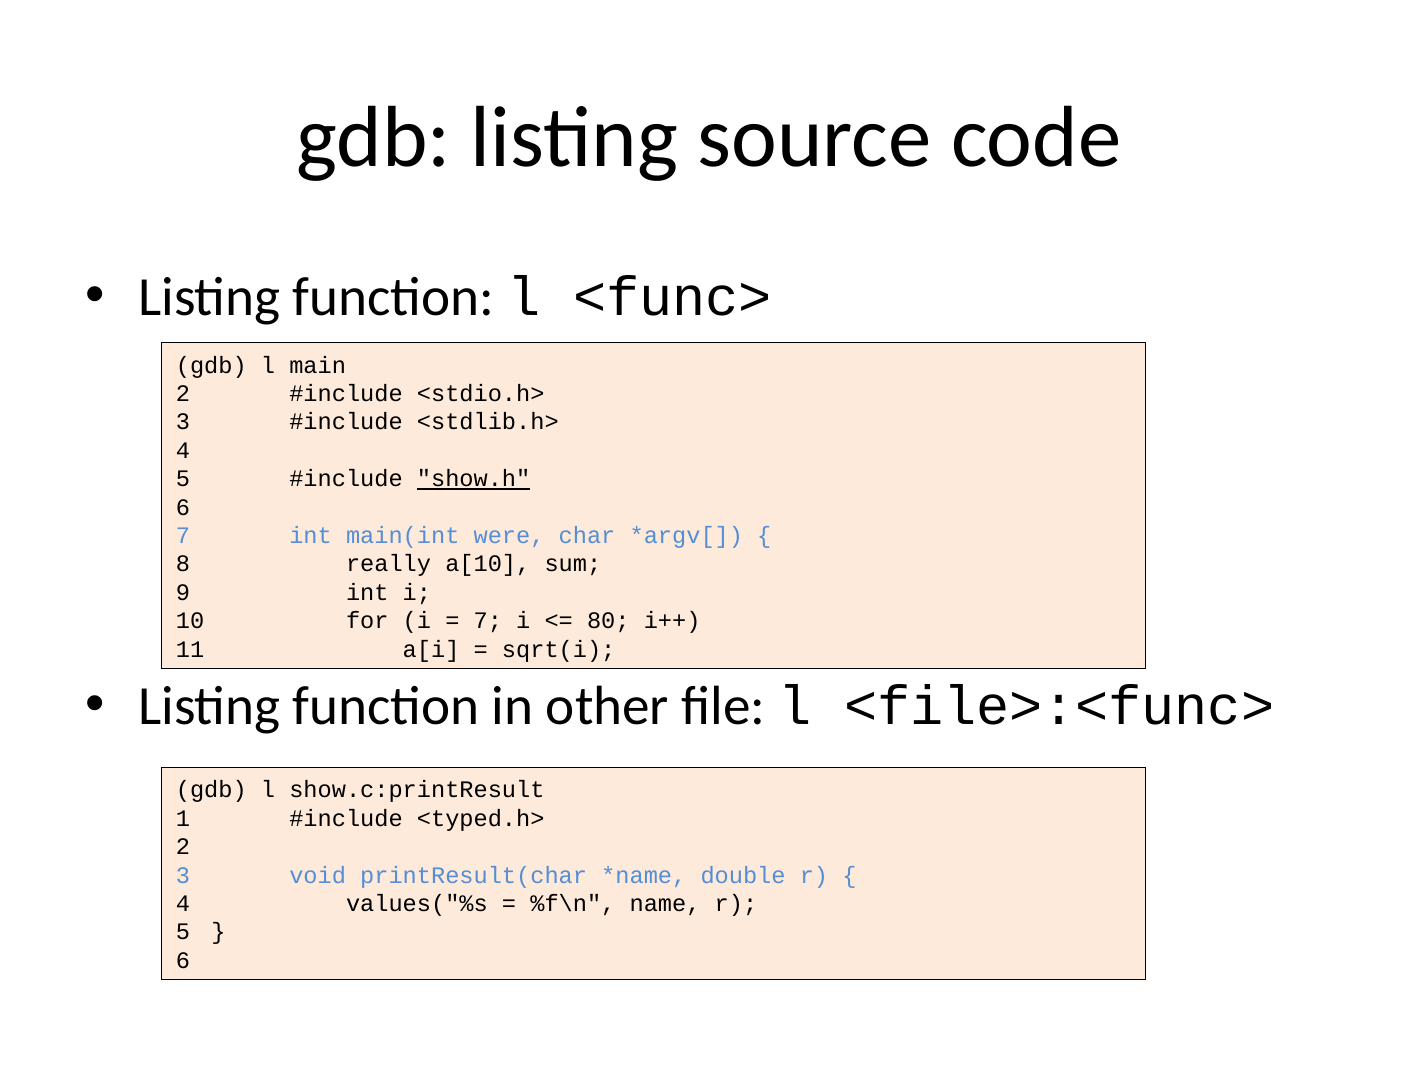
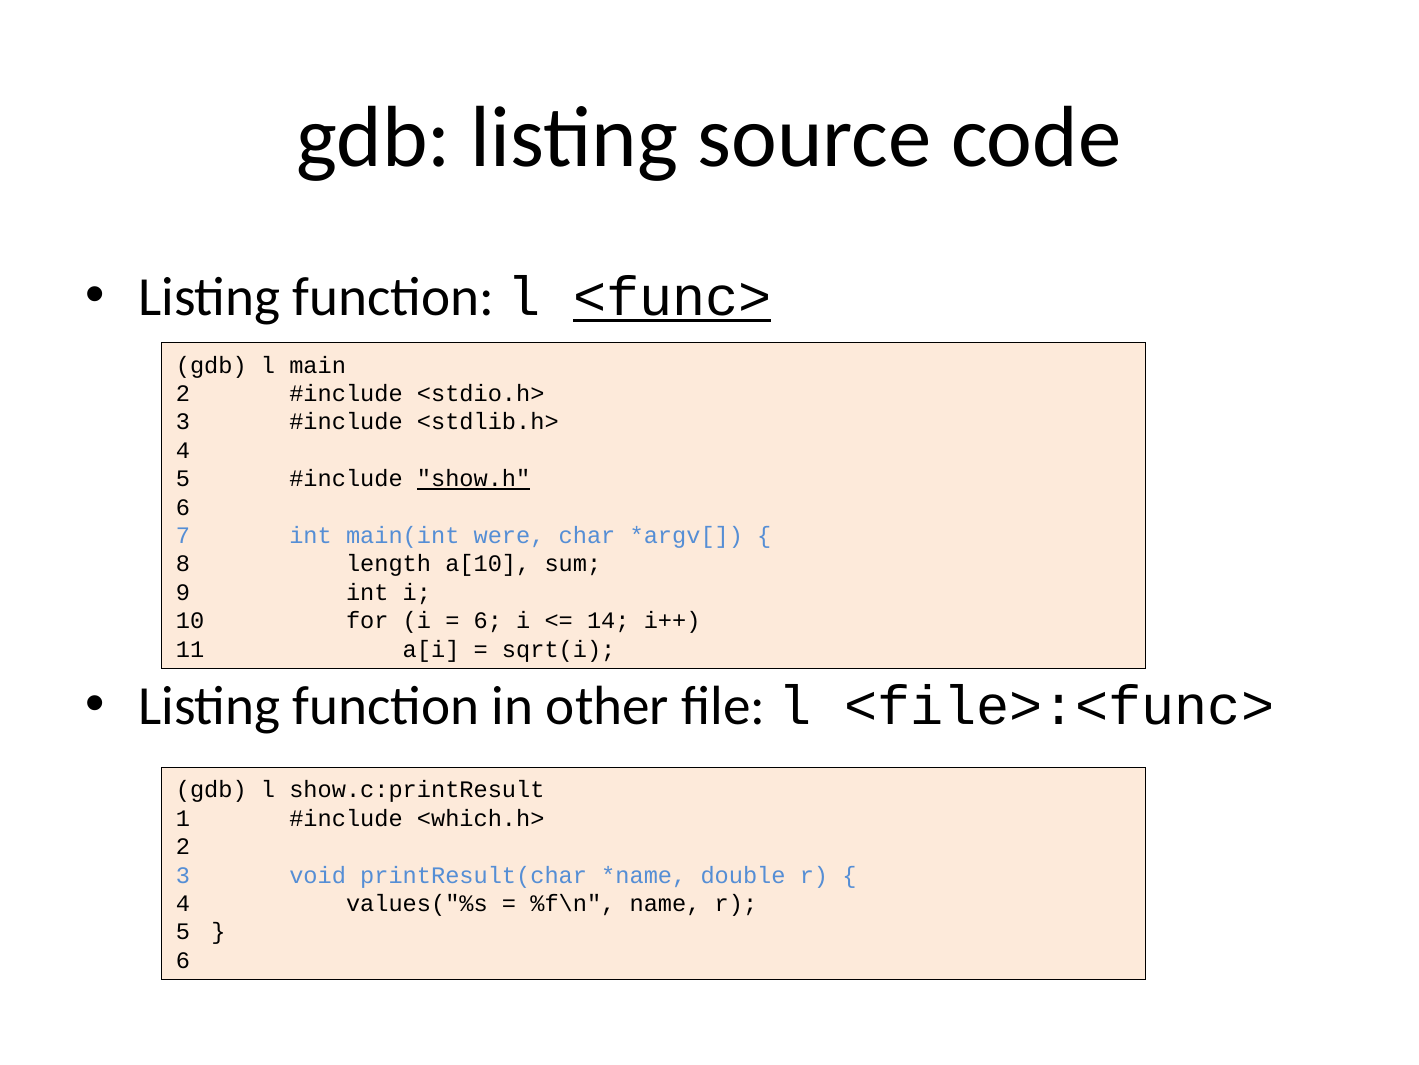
<func> underline: none -> present
really: really -> length
7 at (488, 620): 7 -> 6
80: 80 -> 14
<typed.h>: <typed.h> -> <which.h>
